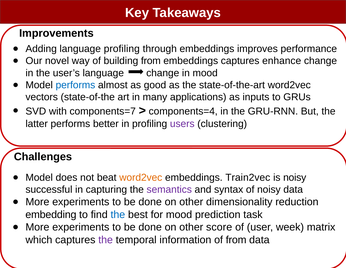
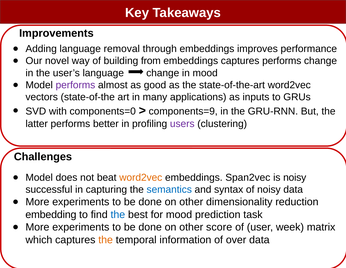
language profiling: profiling -> removal
captures enhance: enhance -> performs
performs at (75, 85) colour: blue -> purple
components=7: components=7 -> components=0
components=4: components=4 -> components=9
Train2vec: Train2vec -> Span2vec
semantics colour: purple -> blue
the at (106, 239) colour: purple -> orange
of from: from -> over
